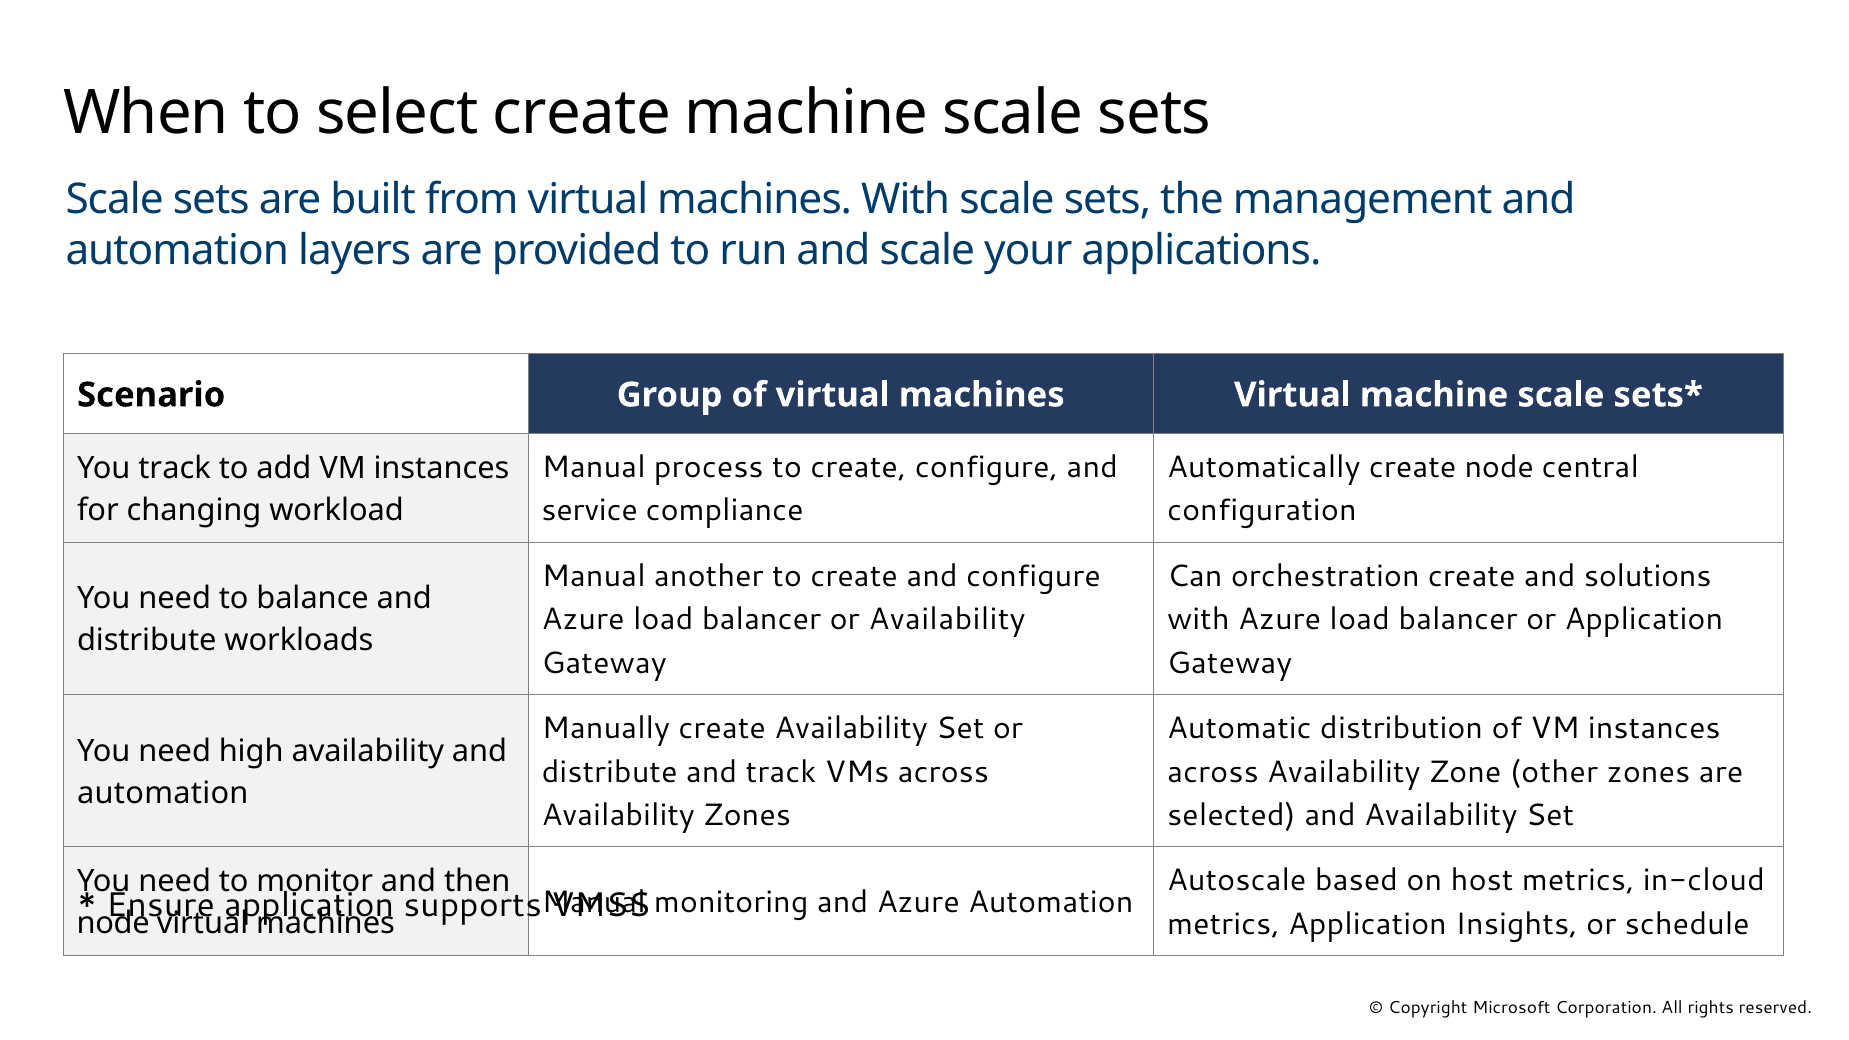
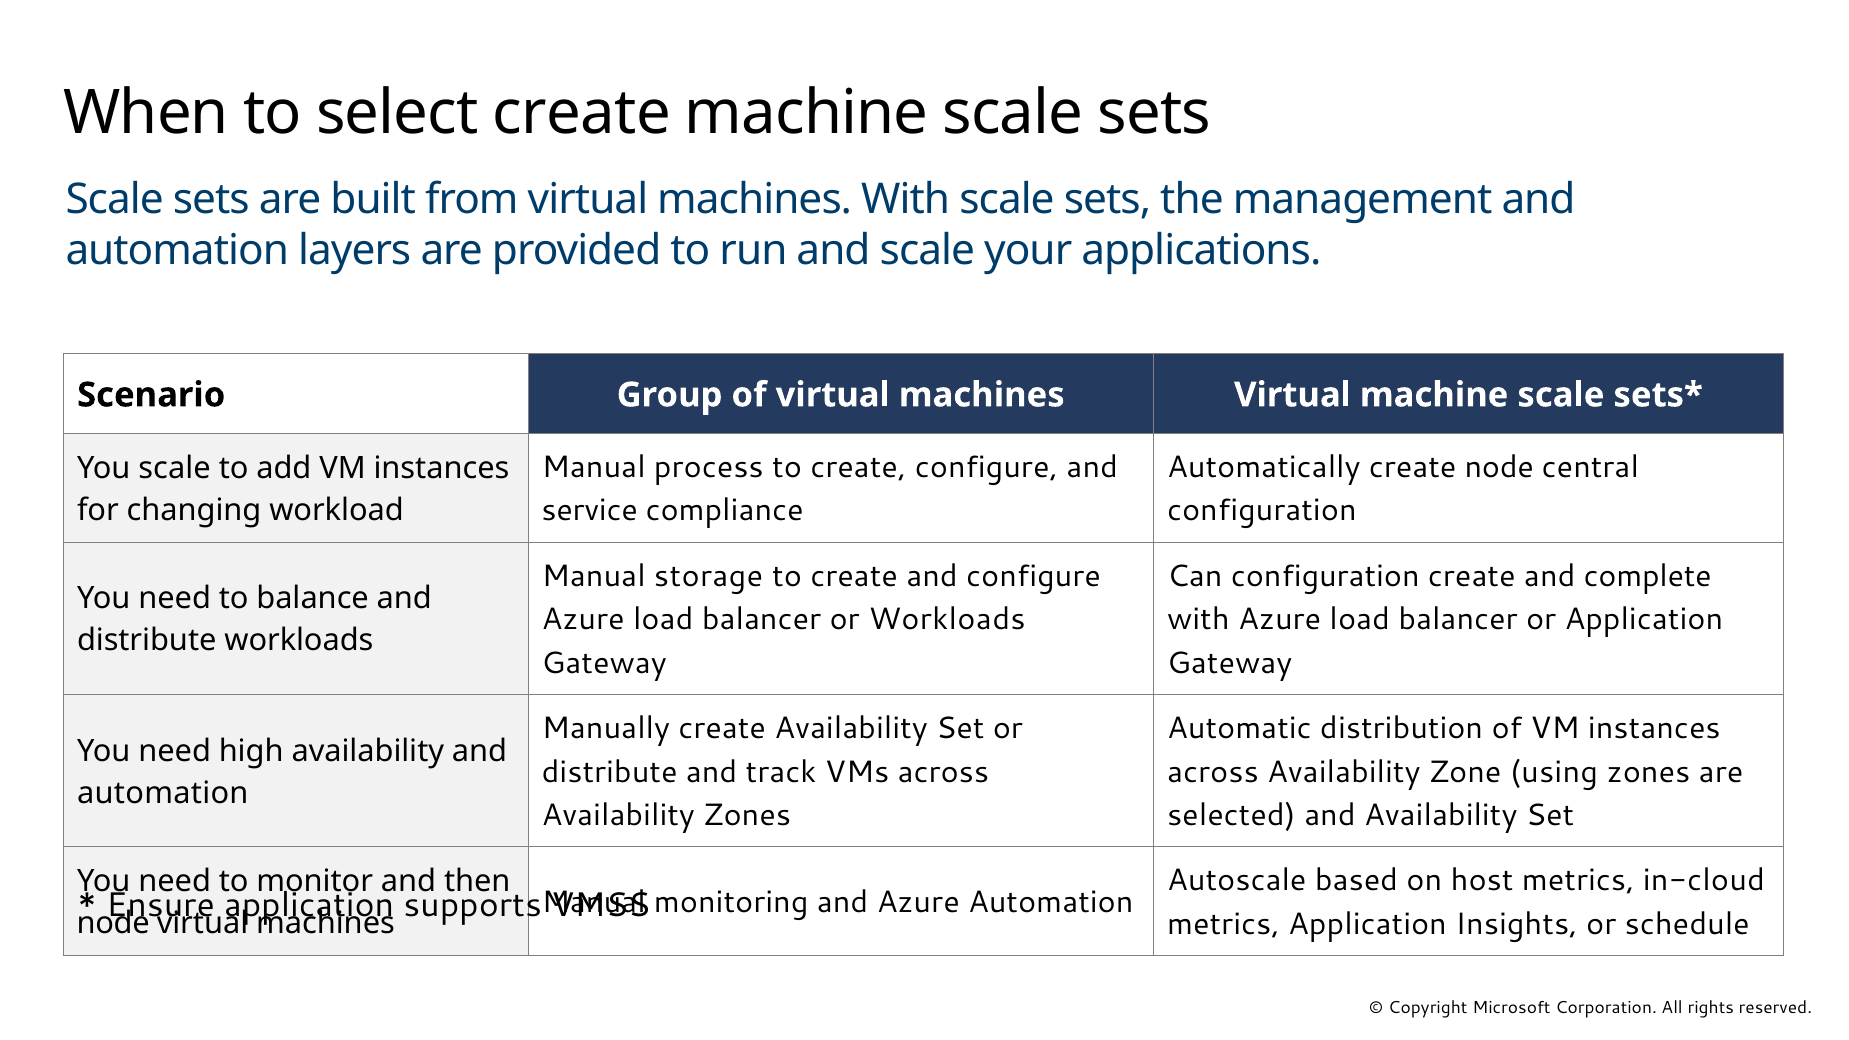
You track: track -> scale
another: another -> storage
Can orchestration: orchestration -> configuration
solutions: solutions -> complete
or Availability: Availability -> Workloads
other: other -> using
